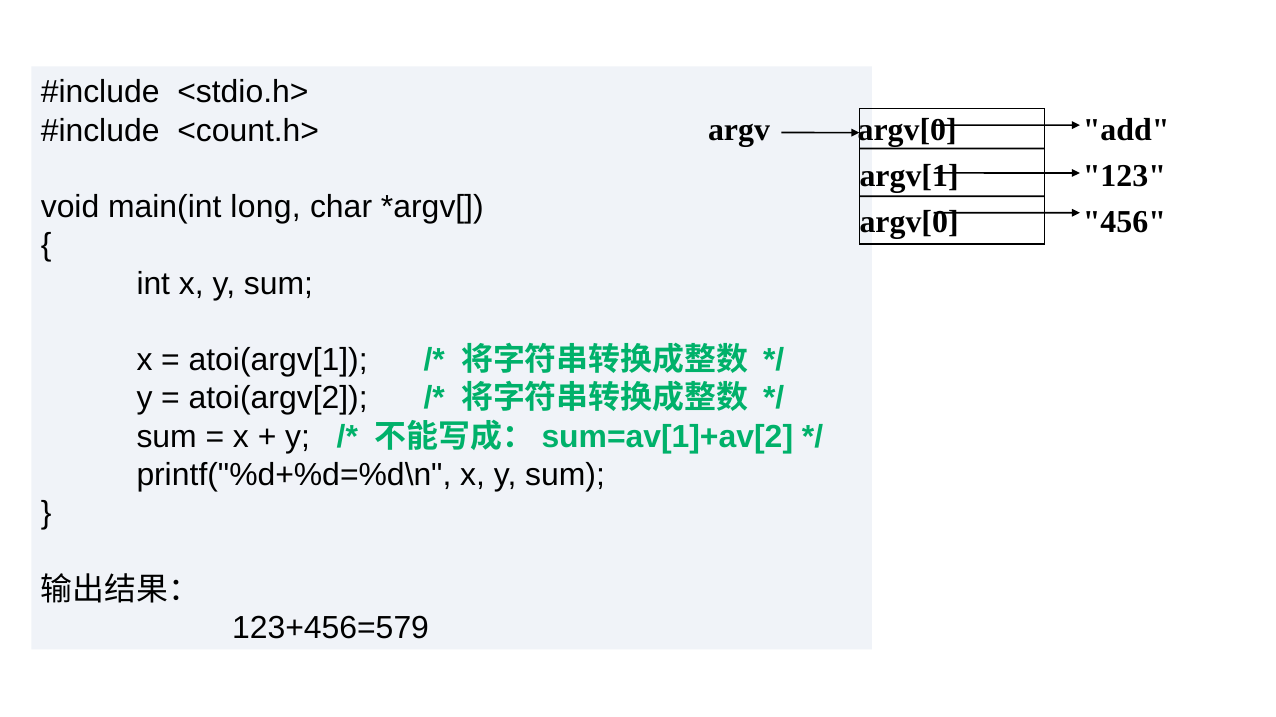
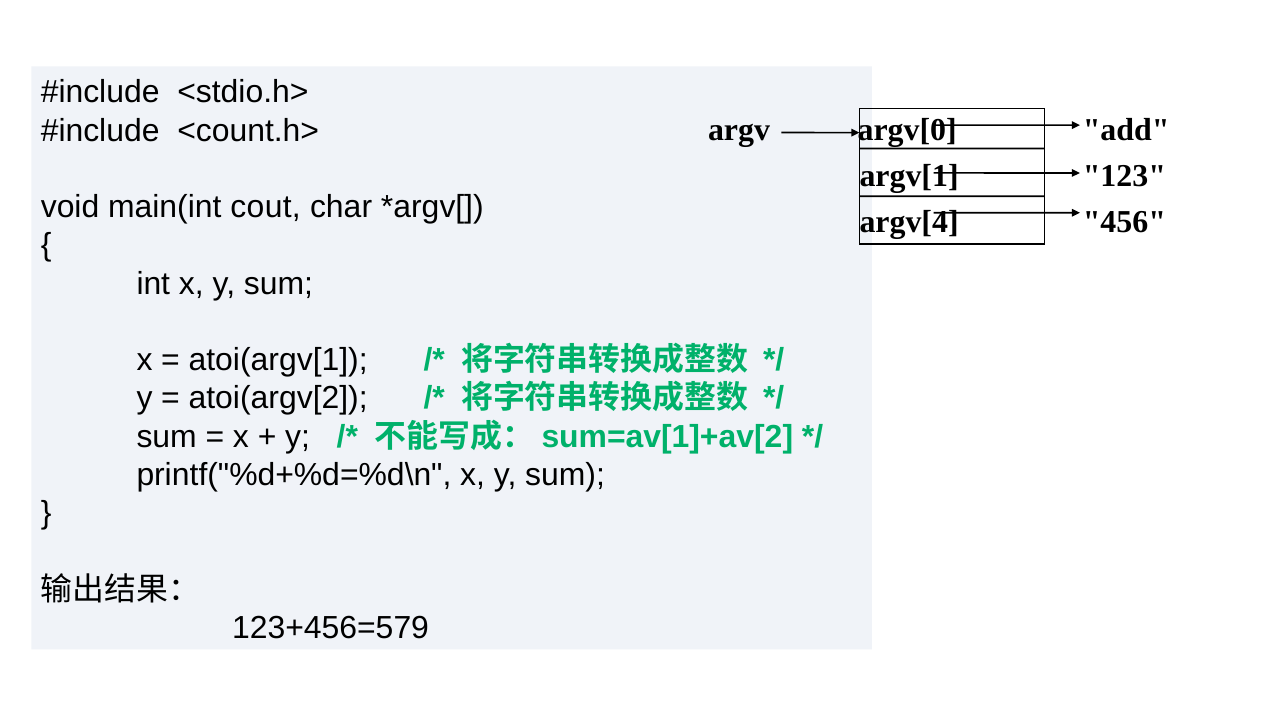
long: long -> cout
argv[0 at (909, 222): argv[0 -> argv[4
